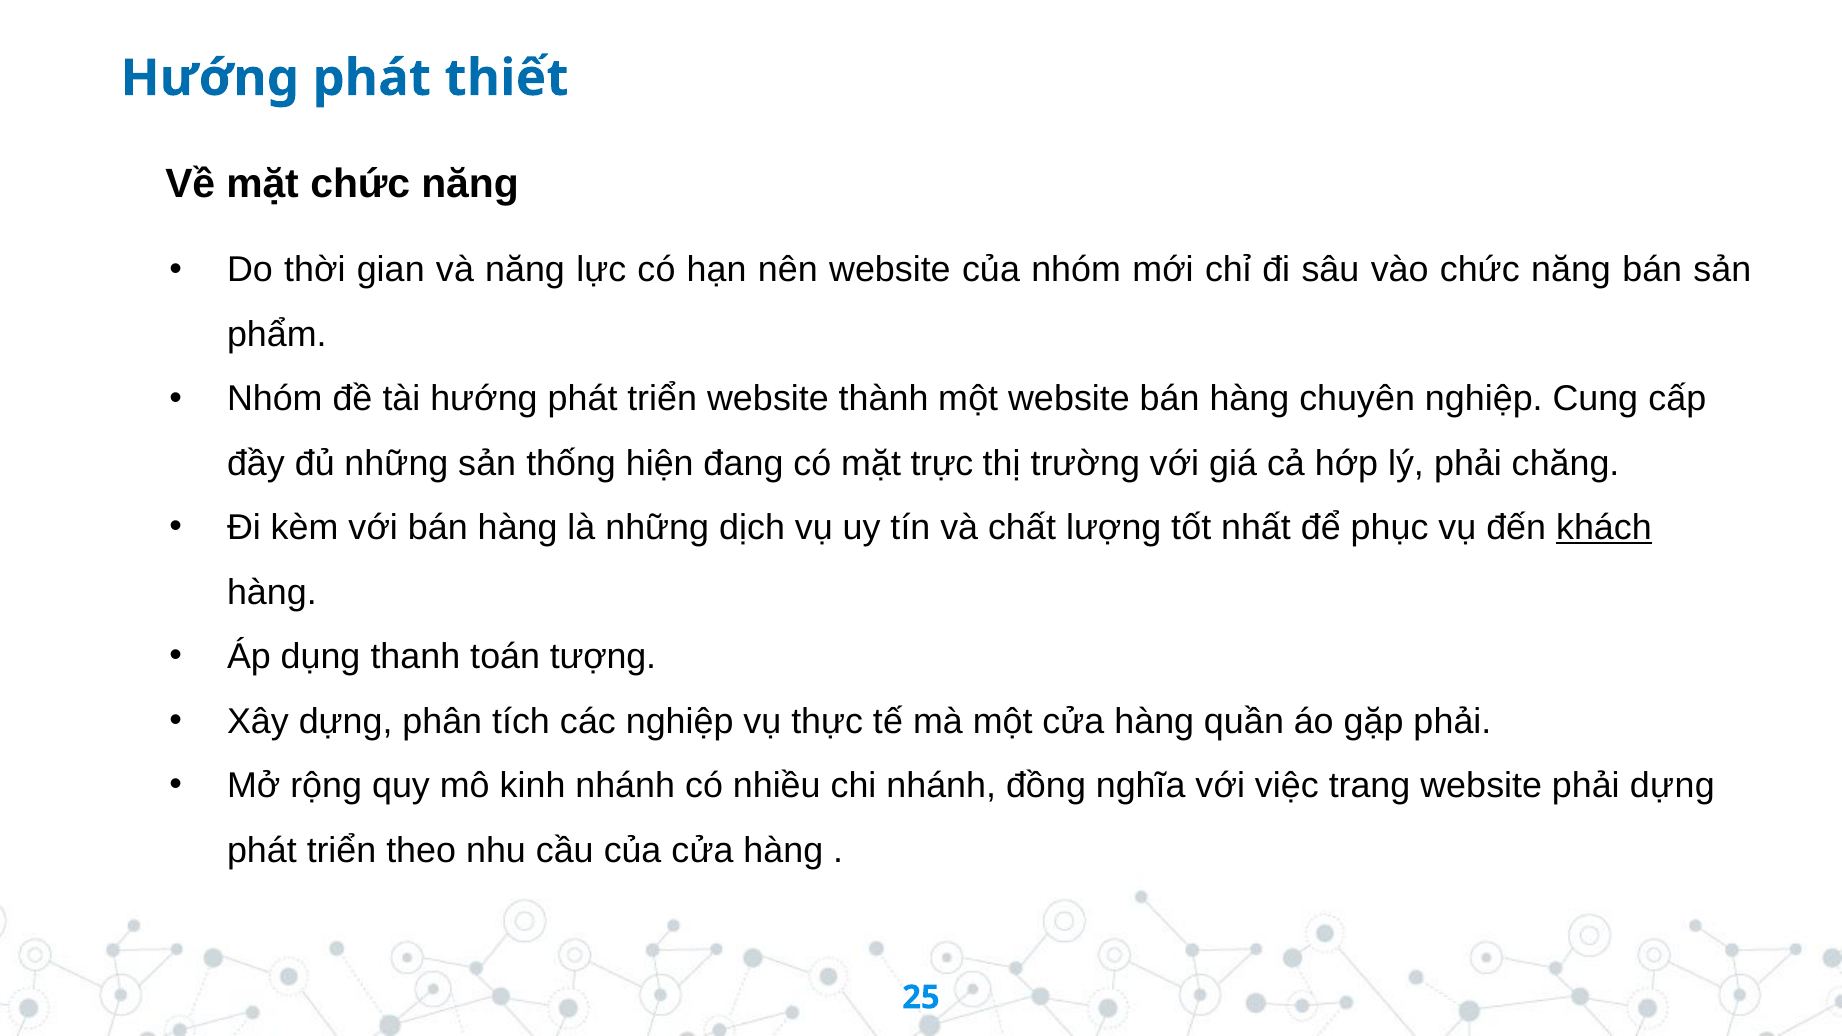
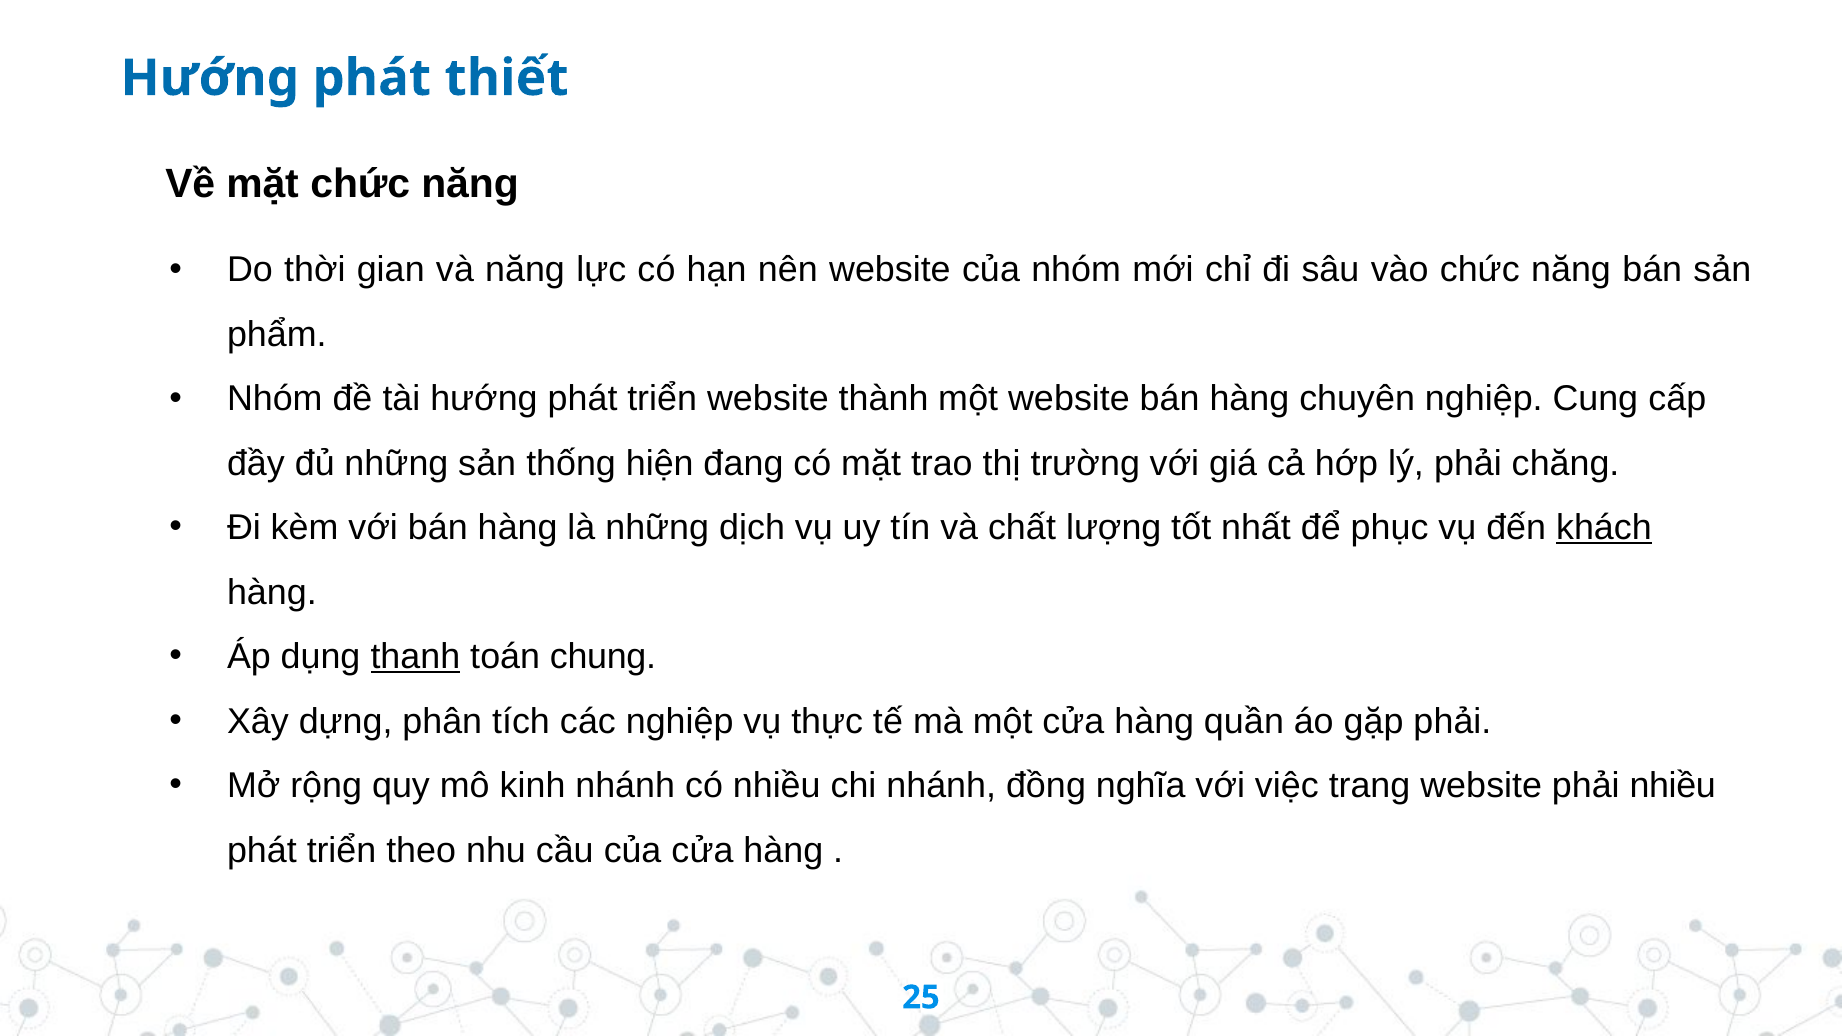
trực: trực -> trao
thanh underline: none -> present
tượng: tượng -> chung
phải dựng: dựng -> nhiều
